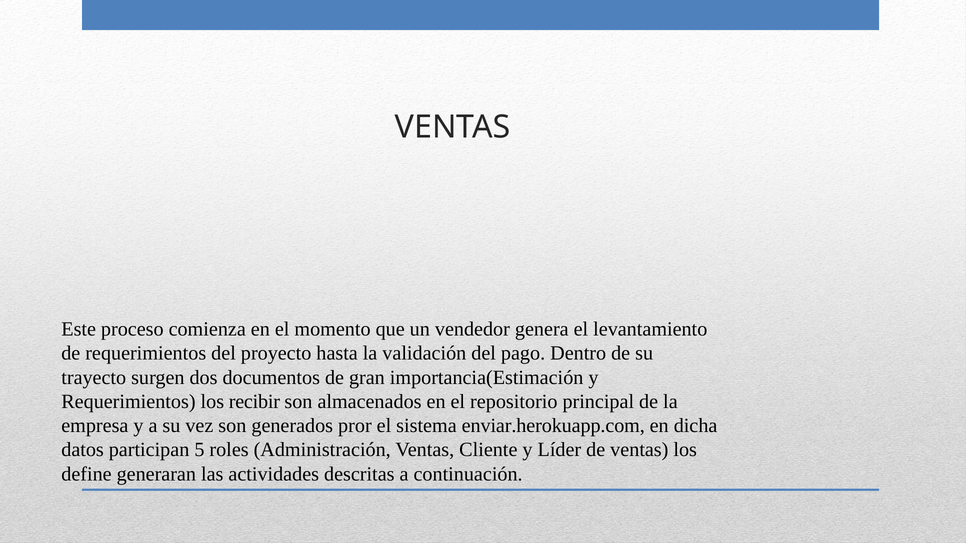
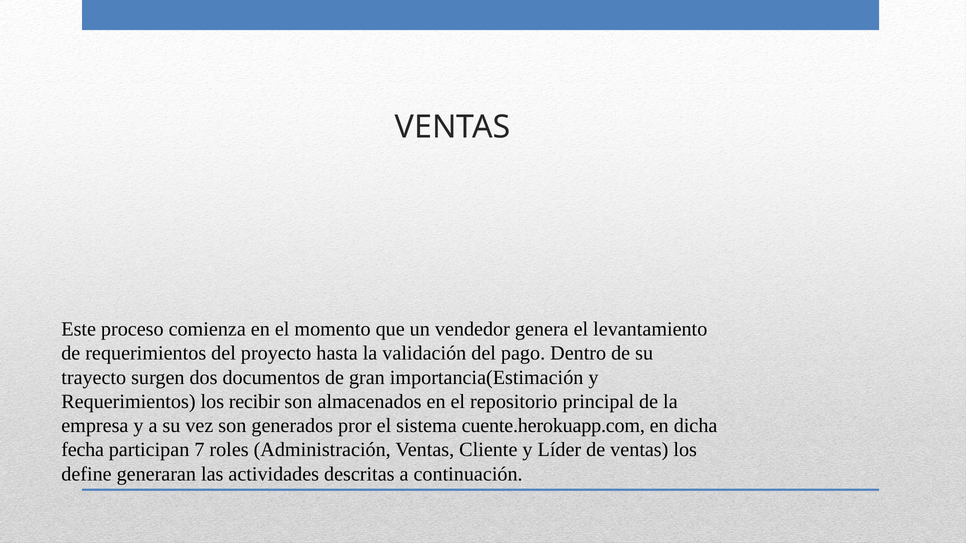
enviar.herokuapp.com: enviar.herokuapp.com -> cuente.herokuapp.com
datos: datos -> fecha
5: 5 -> 7
